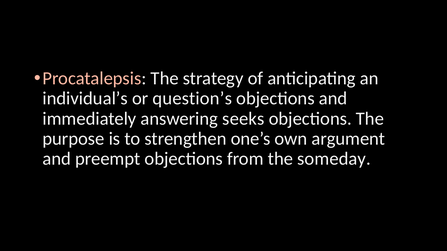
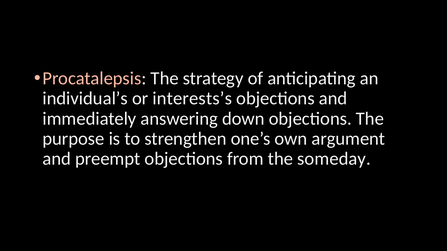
question’s: question’s -> interests’s
seeks: seeks -> down
